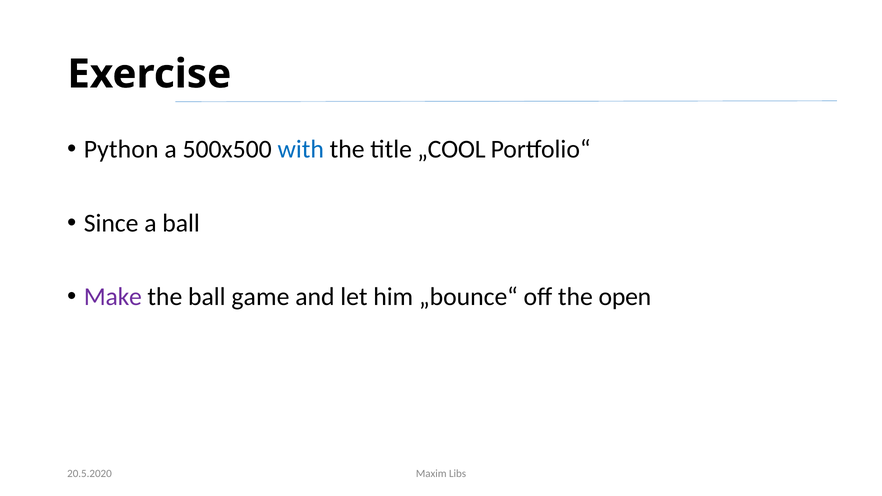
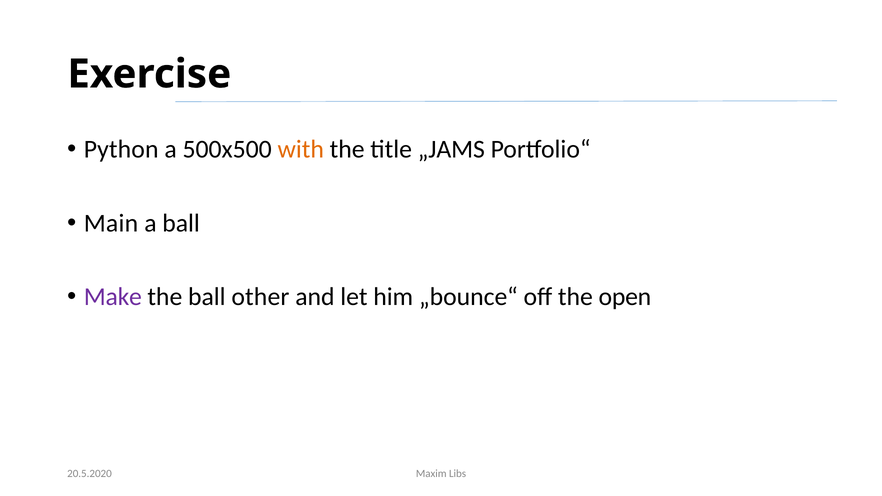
with colour: blue -> orange
„COOL: „COOL -> „JAMS
Since: Since -> Main
game: game -> other
